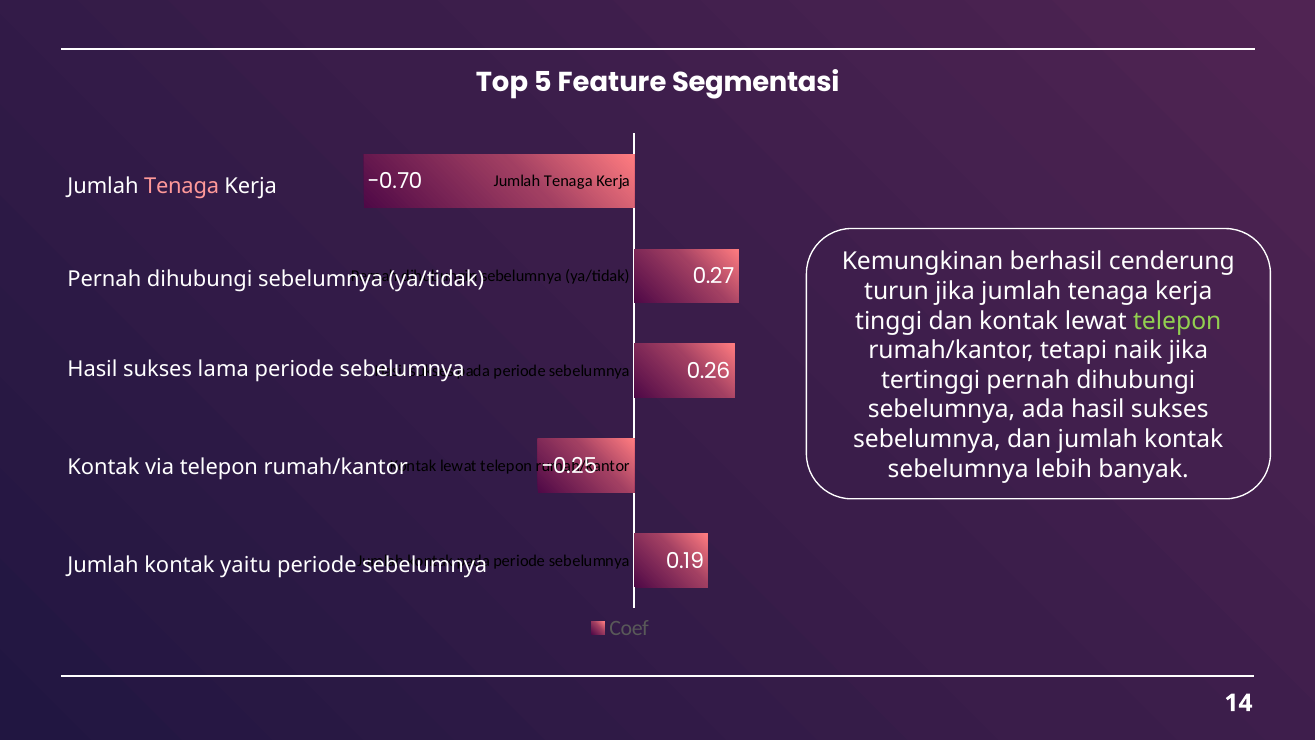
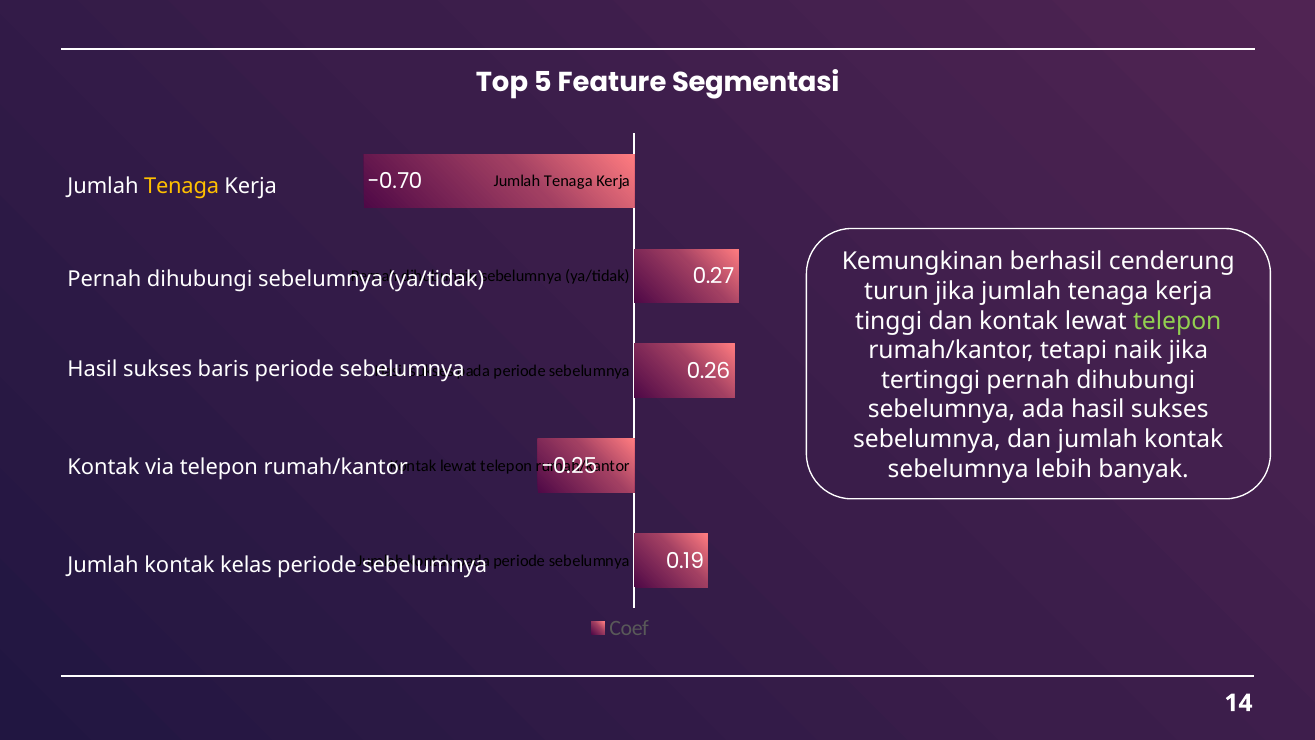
Tenaga at (182, 186) colour: pink -> yellow
lama: lama -> baris
yaitu: yaitu -> kelas
